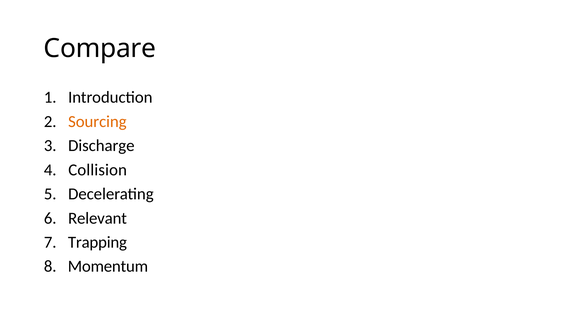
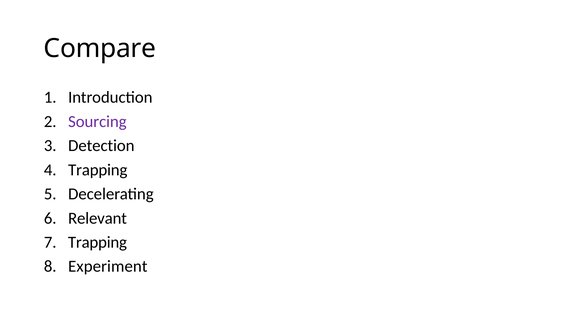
Sourcing colour: orange -> purple
Discharge: Discharge -> Detection
Collision at (98, 170): Collision -> Trapping
Momentum: Momentum -> Experiment
